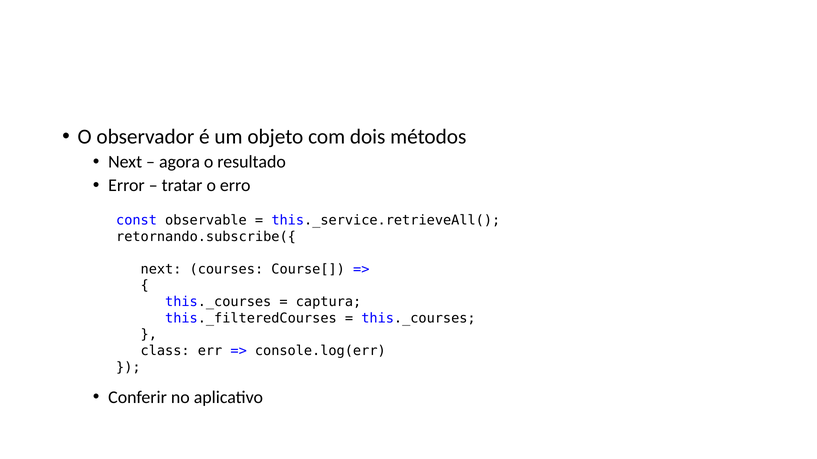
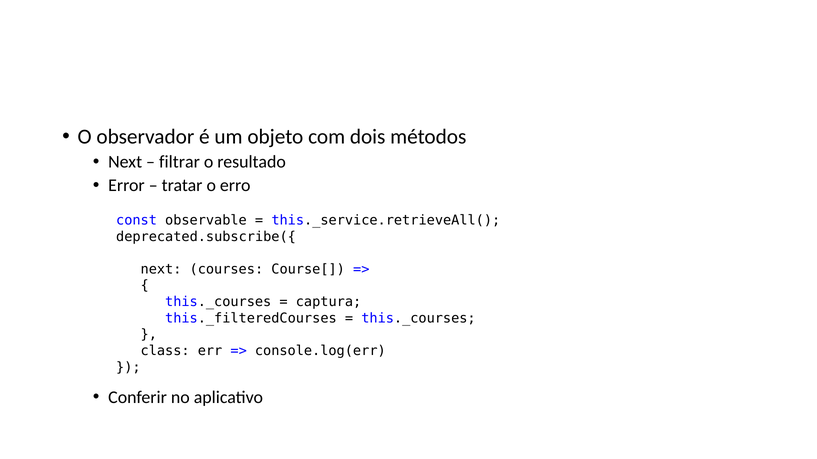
agora: agora -> filtrar
retornando.subscribe({: retornando.subscribe({ -> deprecated.subscribe({
